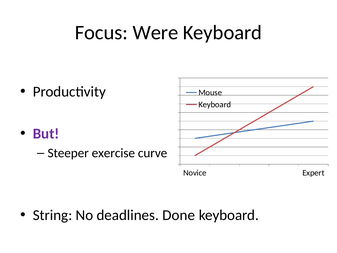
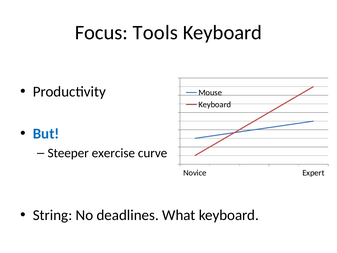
Were: Were -> Tools
But colour: purple -> blue
Done: Done -> What
